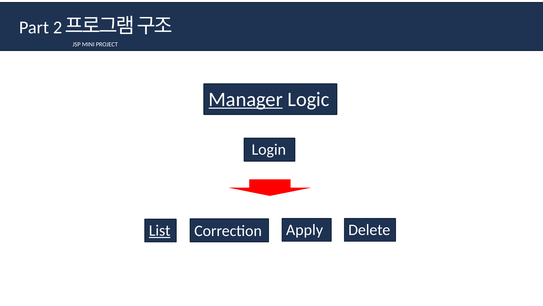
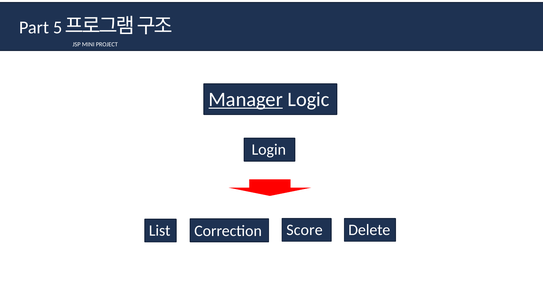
2: 2 -> 5
List underline: present -> none
Apply: Apply -> Score
